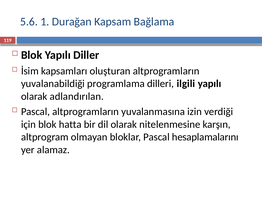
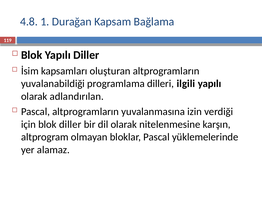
5.6: 5.6 -> 4.8
blok hatta: hatta -> diller
hesaplamalarını: hesaplamalarını -> yüklemelerinde
